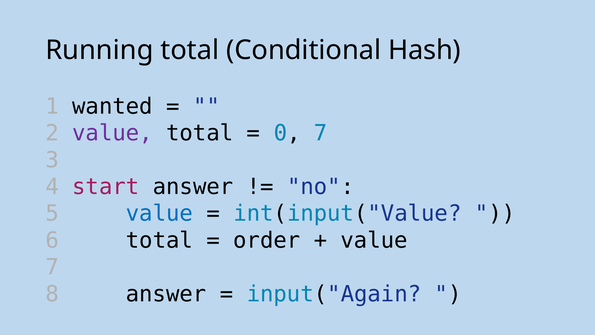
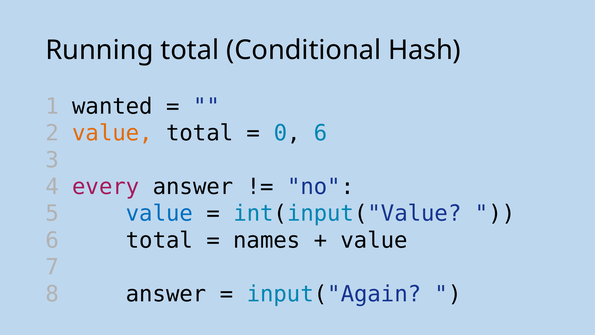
value at (112, 133) colour: purple -> orange
0 7: 7 -> 6
start: start -> every
order: order -> names
